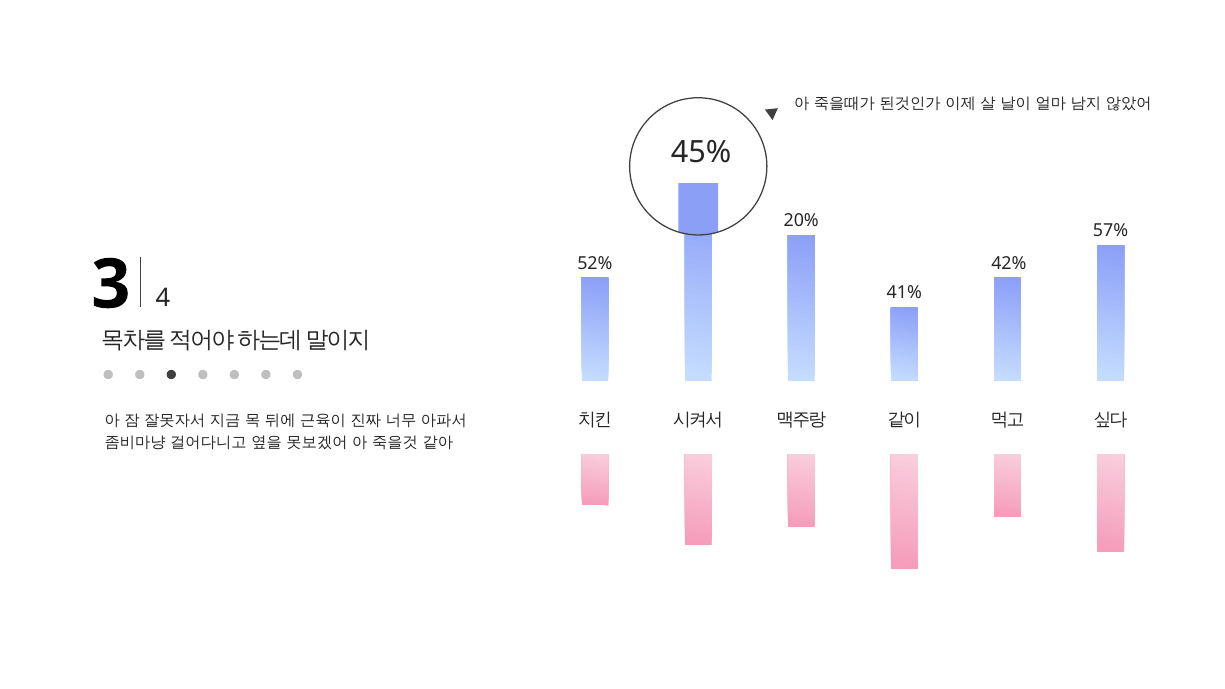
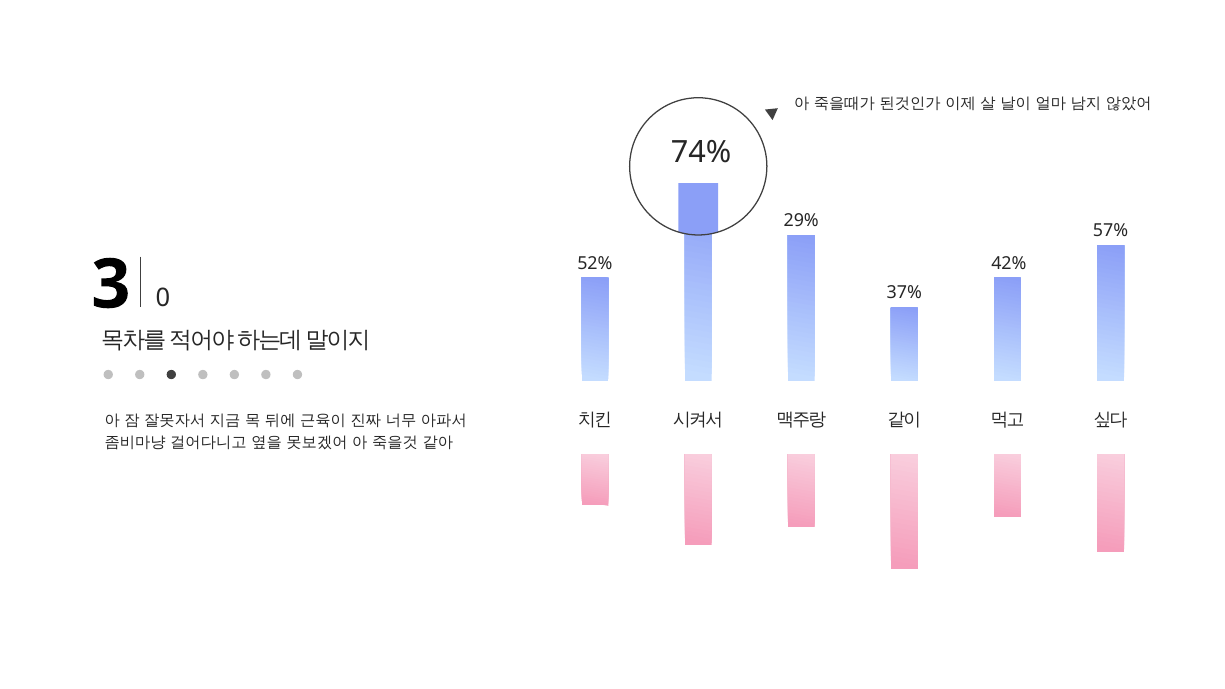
45%: 45% -> 74%
20%: 20% -> 29%
4: 4 -> 0
41%: 41% -> 37%
